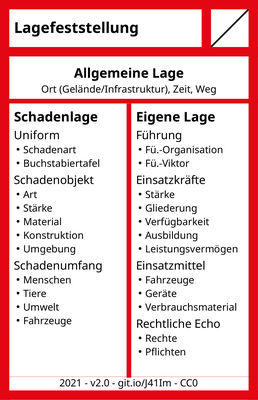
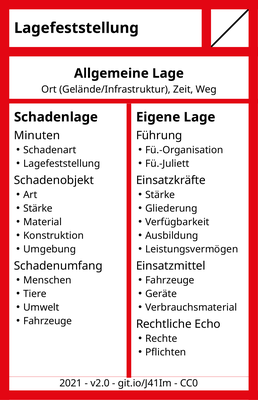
Uniform: Uniform -> Minuten
Buchstabiertafel at (62, 163): Buchstabiertafel -> Lagefeststellung
Fü.-Viktor: Fü.-Viktor -> Fü.-Juliett
